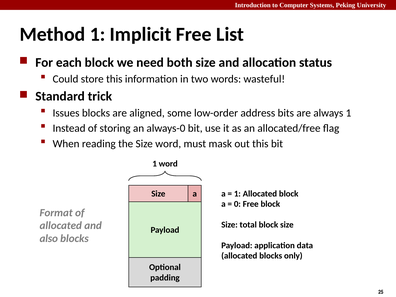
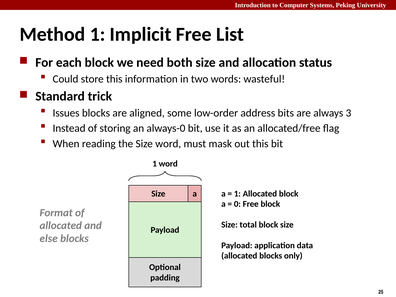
always 1: 1 -> 3
also: also -> else
